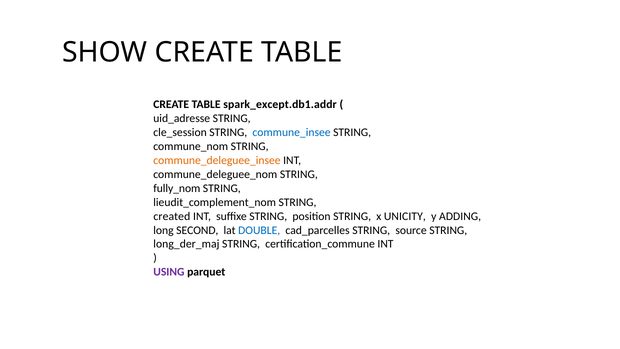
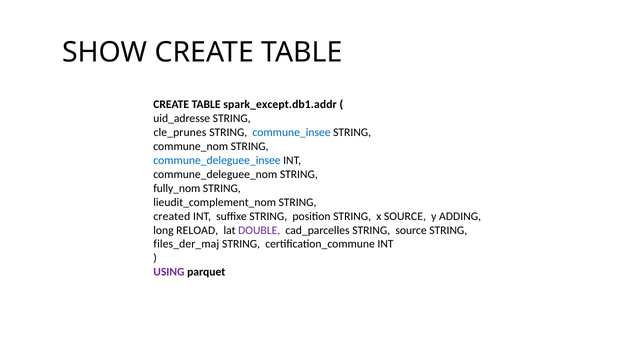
cle_session: cle_session -> cle_prunes
commune_deleguee_insee colour: orange -> blue
x UNICITY: UNICITY -> SOURCE
SECOND: SECOND -> RELOAD
DOUBLE colour: blue -> purple
long_der_maj: long_der_maj -> files_der_maj
